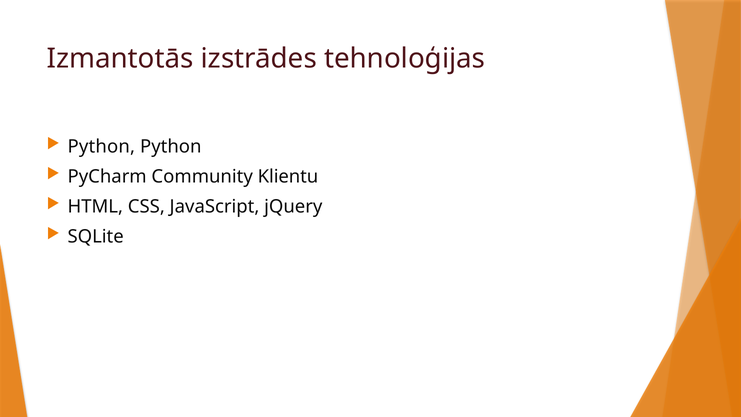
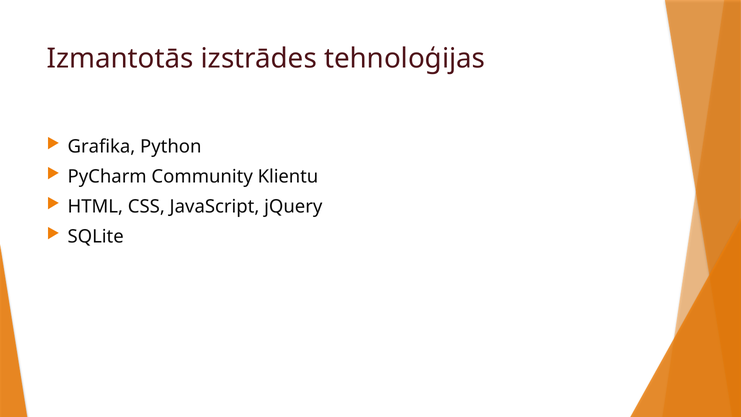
Python at (101, 147): Python -> Grafika
